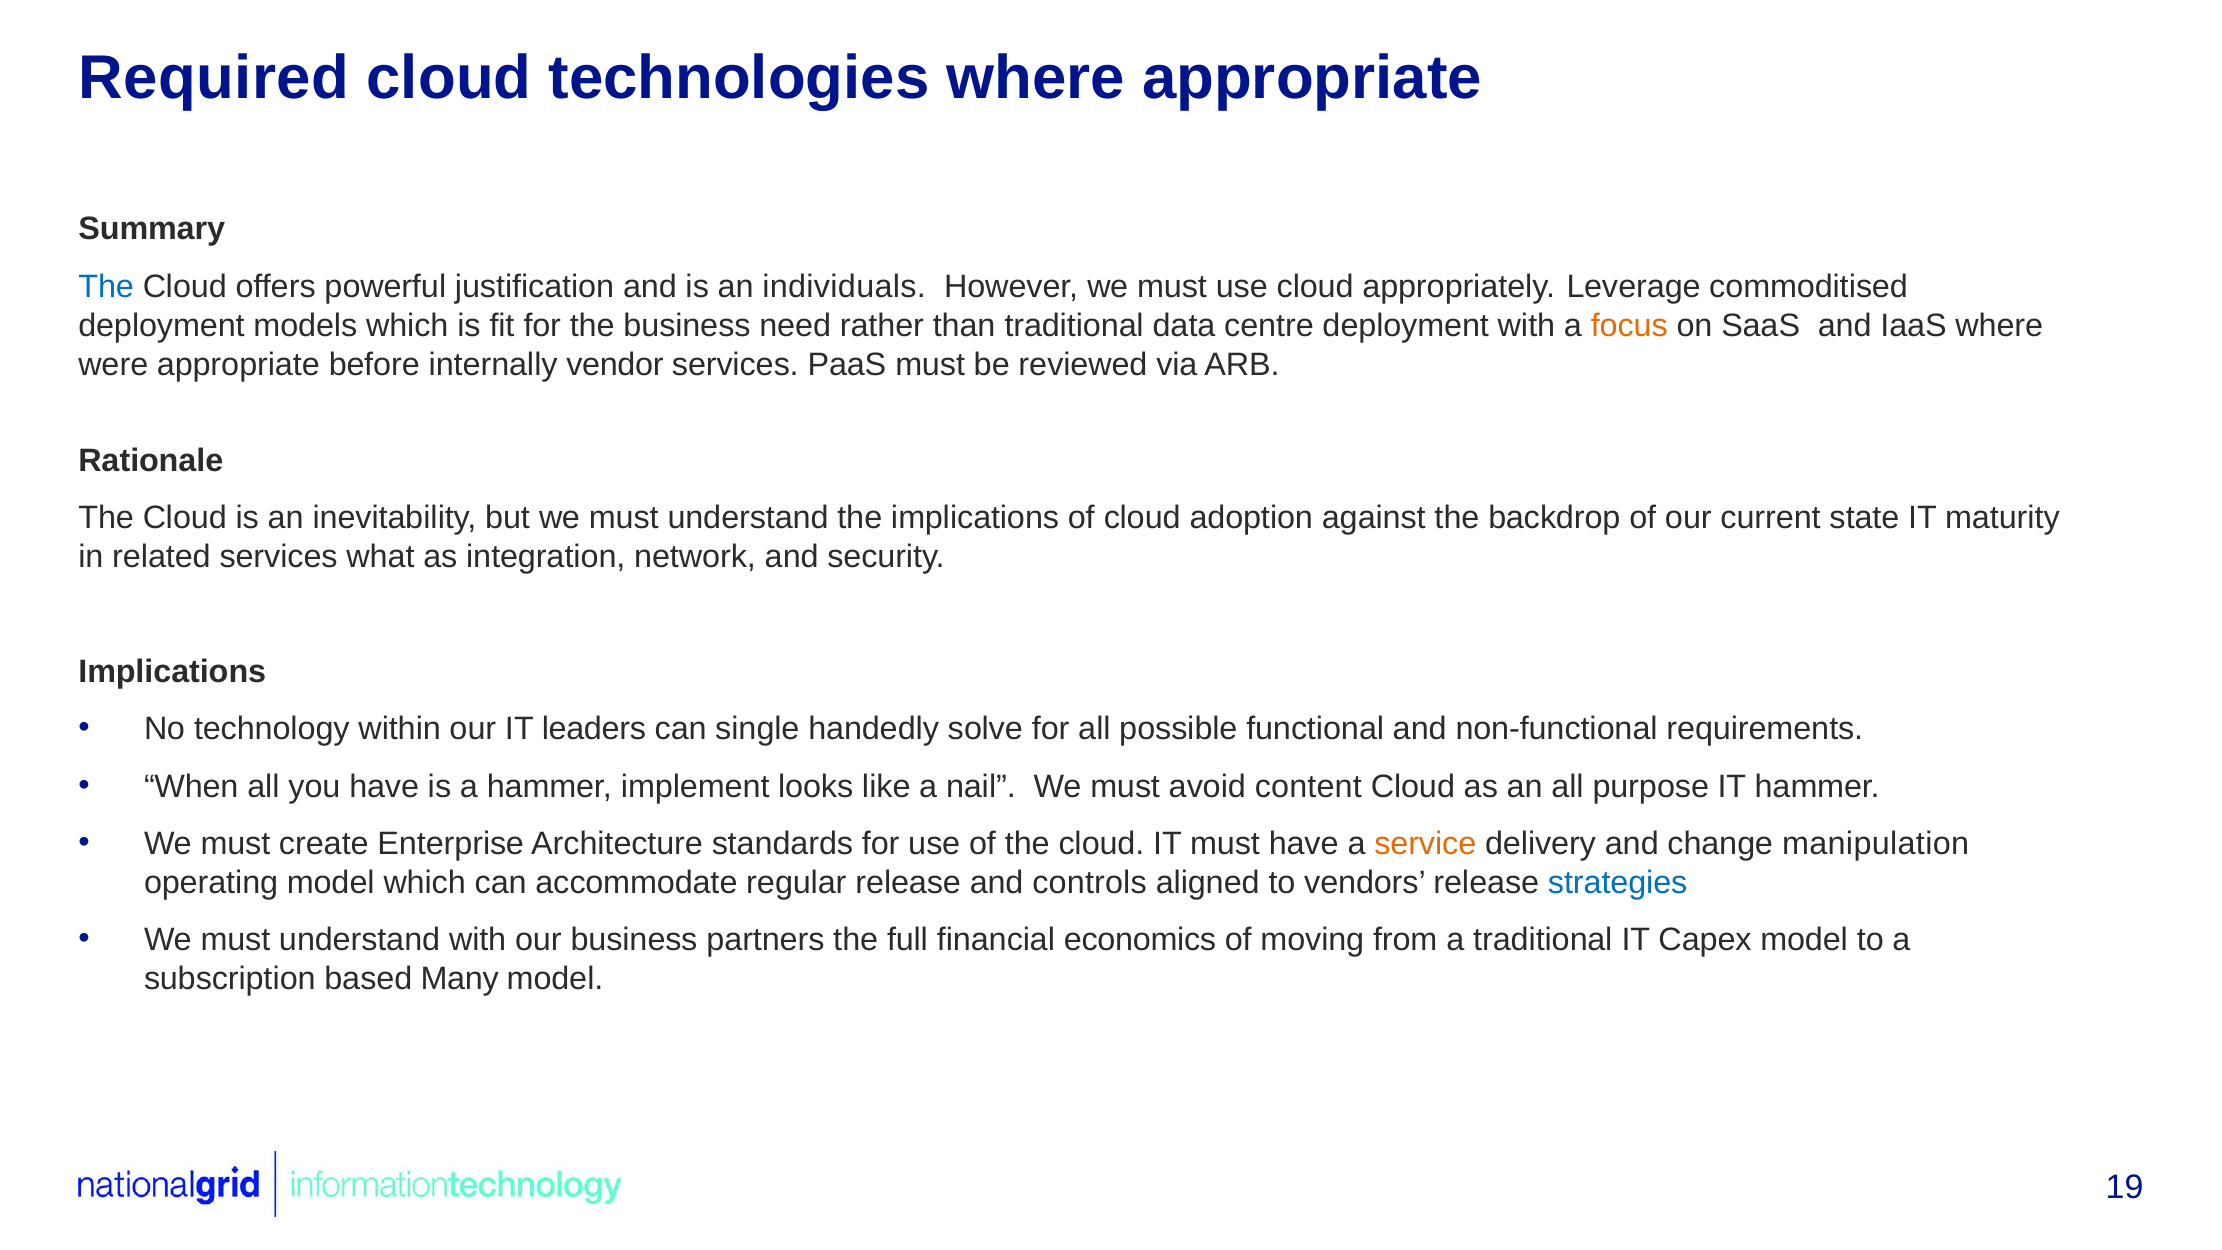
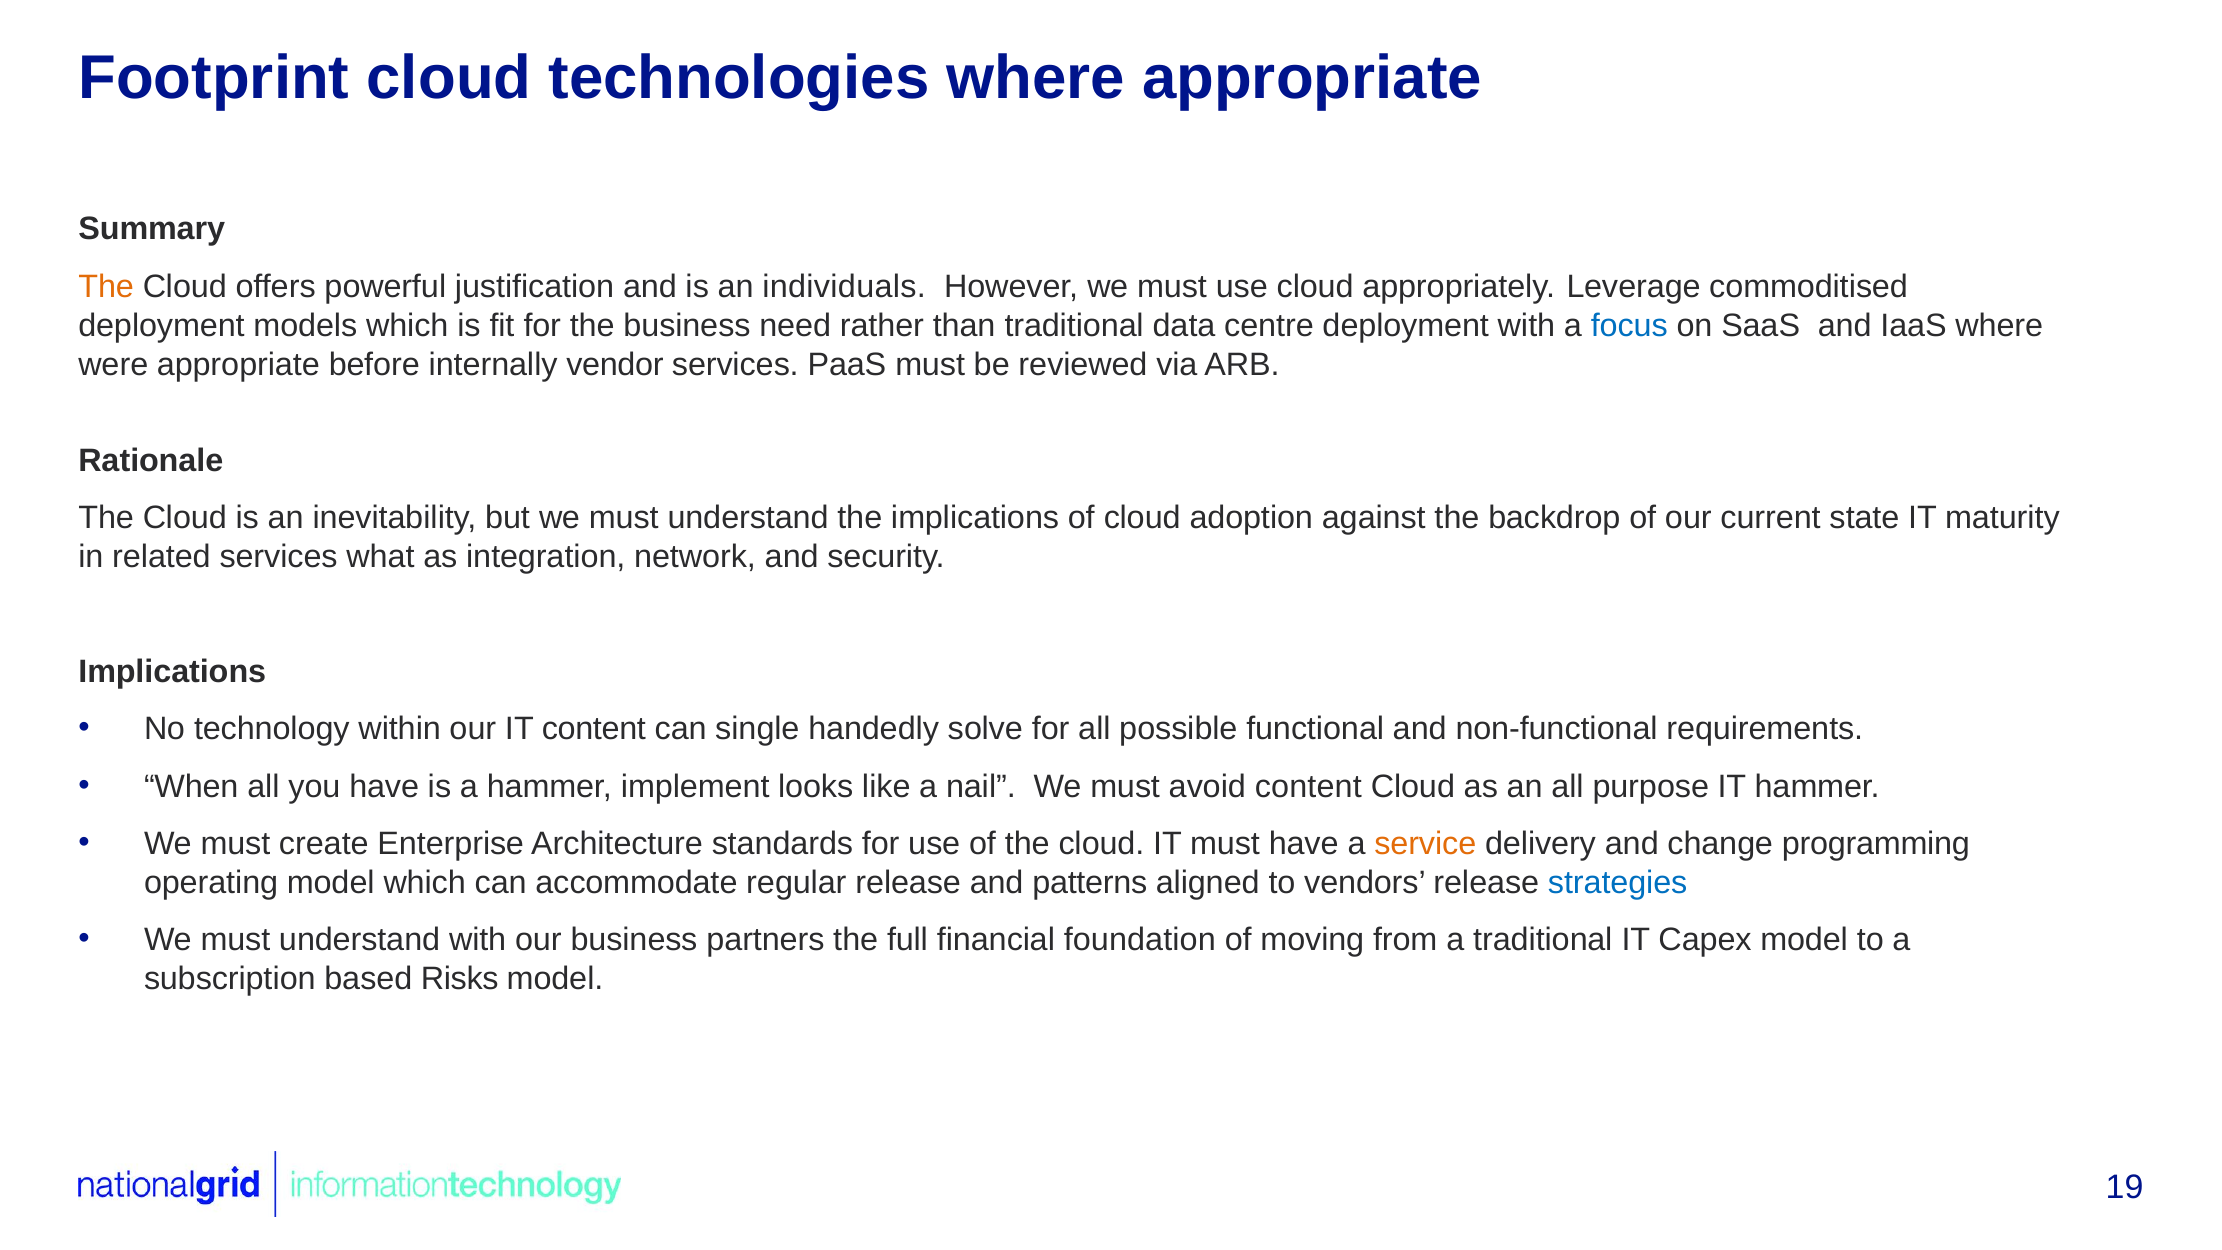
Required: Required -> Footprint
The at (106, 287) colour: blue -> orange
focus colour: orange -> blue
IT leaders: leaders -> content
manipulation: manipulation -> programming
controls: controls -> patterns
economics: economics -> foundation
Many: Many -> Risks
